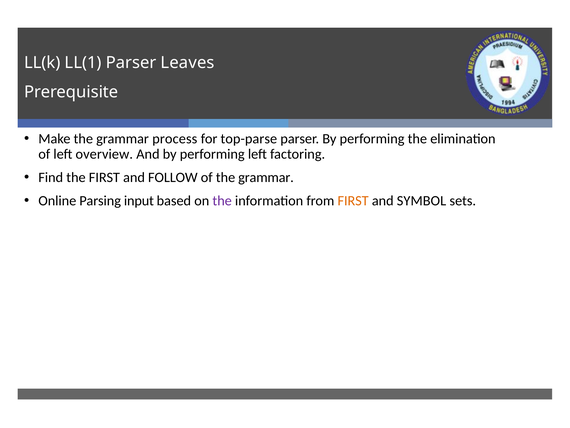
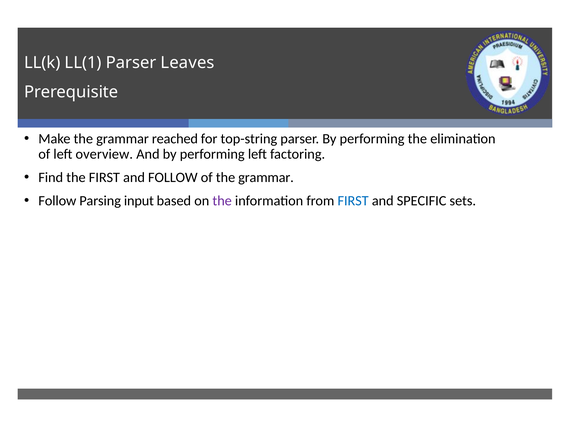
process: process -> reached
top-parse: top-parse -> top-string
Online at (57, 201): Online -> Follow
FIRST at (353, 201) colour: orange -> blue
SYMBOL: SYMBOL -> SPECIFIC
